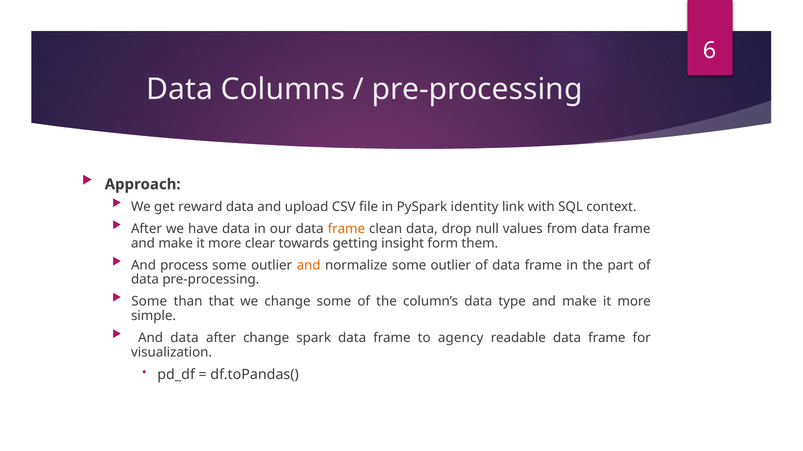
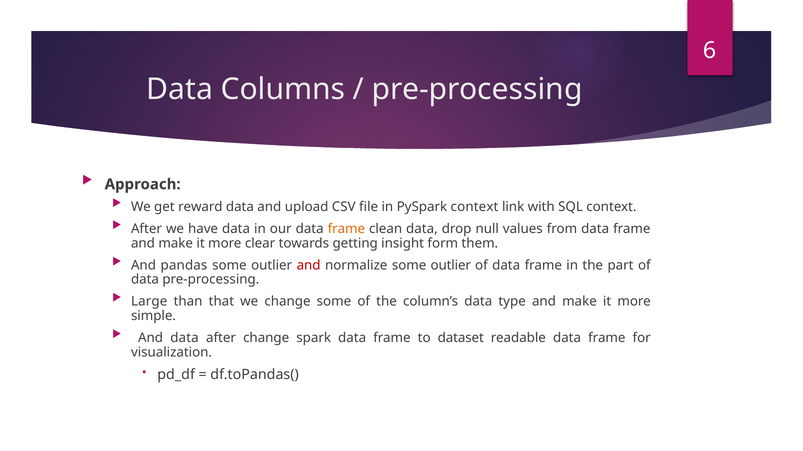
PySpark identity: identity -> context
process: process -> pandas
and at (309, 266) colour: orange -> red
Some at (149, 302): Some -> Large
agency: agency -> dataset
